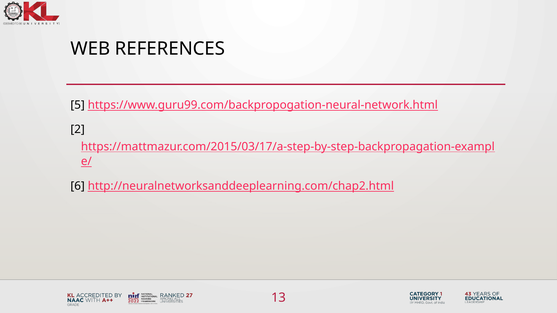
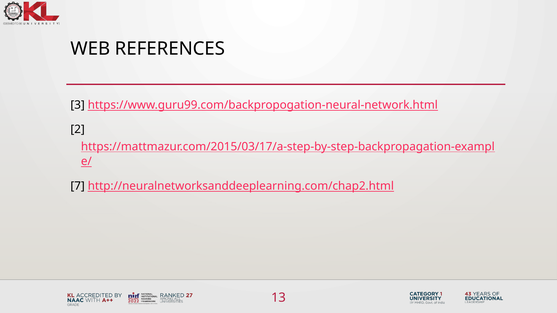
5: 5 -> 3
6: 6 -> 7
